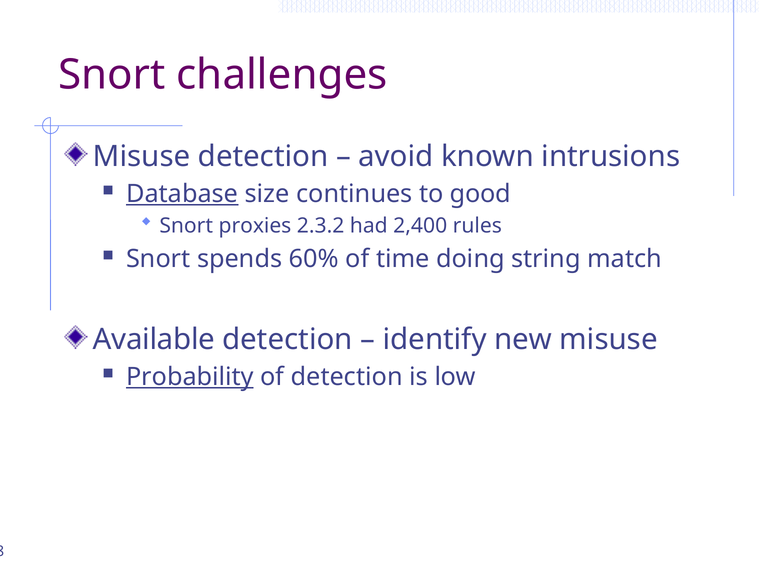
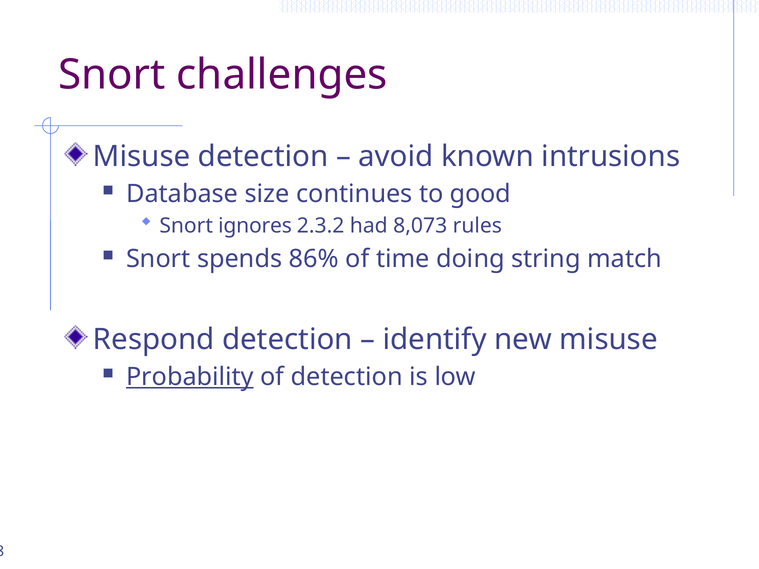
Database underline: present -> none
proxies: proxies -> ignores
2,400: 2,400 -> 8,073
60%: 60% -> 86%
Available: Available -> Respond
